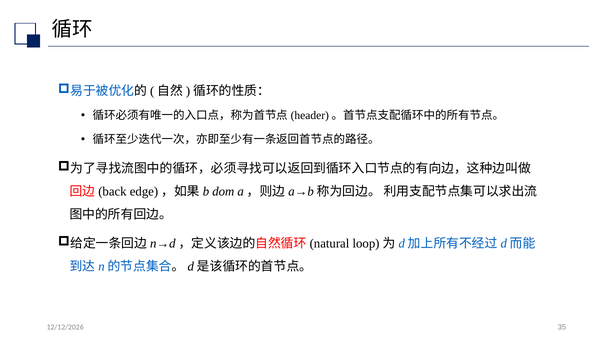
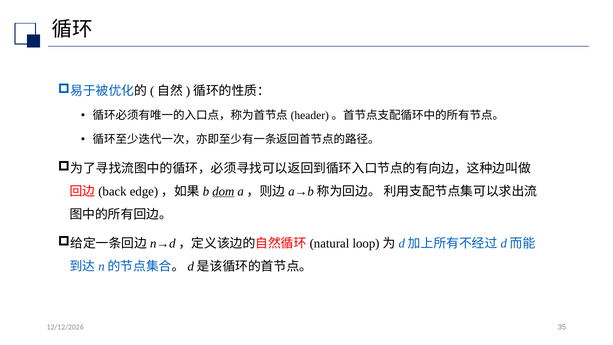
dom underline: none -> present
